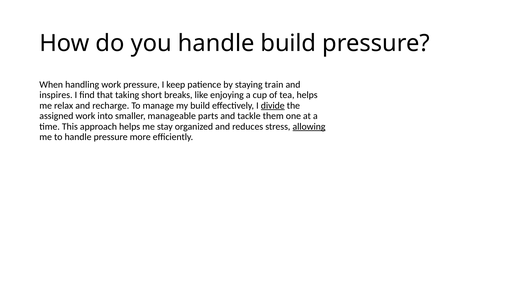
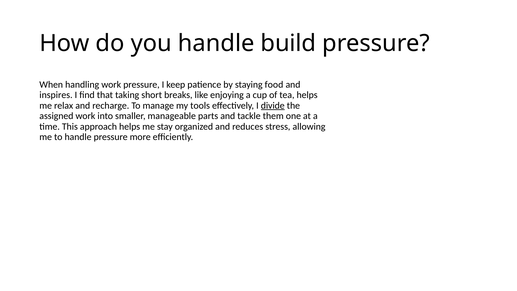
train: train -> food
my build: build -> tools
allowing underline: present -> none
